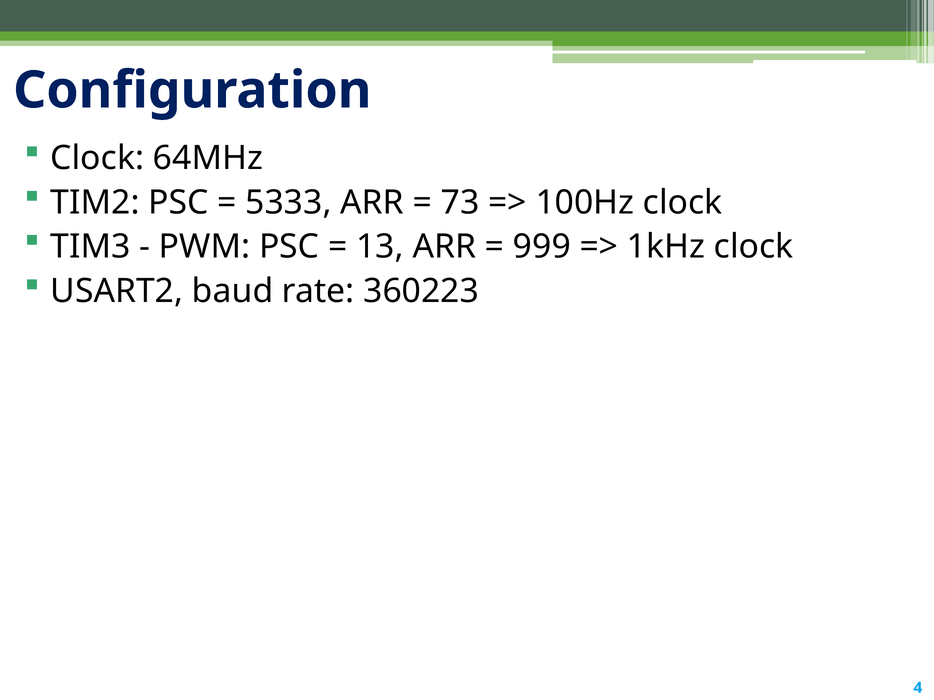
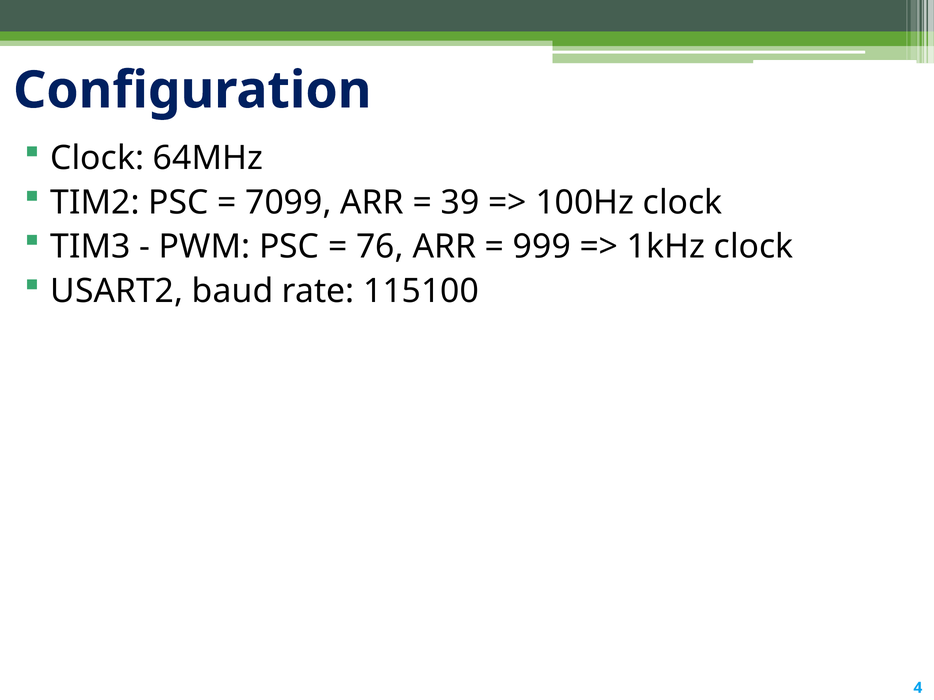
5333: 5333 -> 7099
73: 73 -> 39
13: 13 -> 76
360223: 360223 -> 115100
